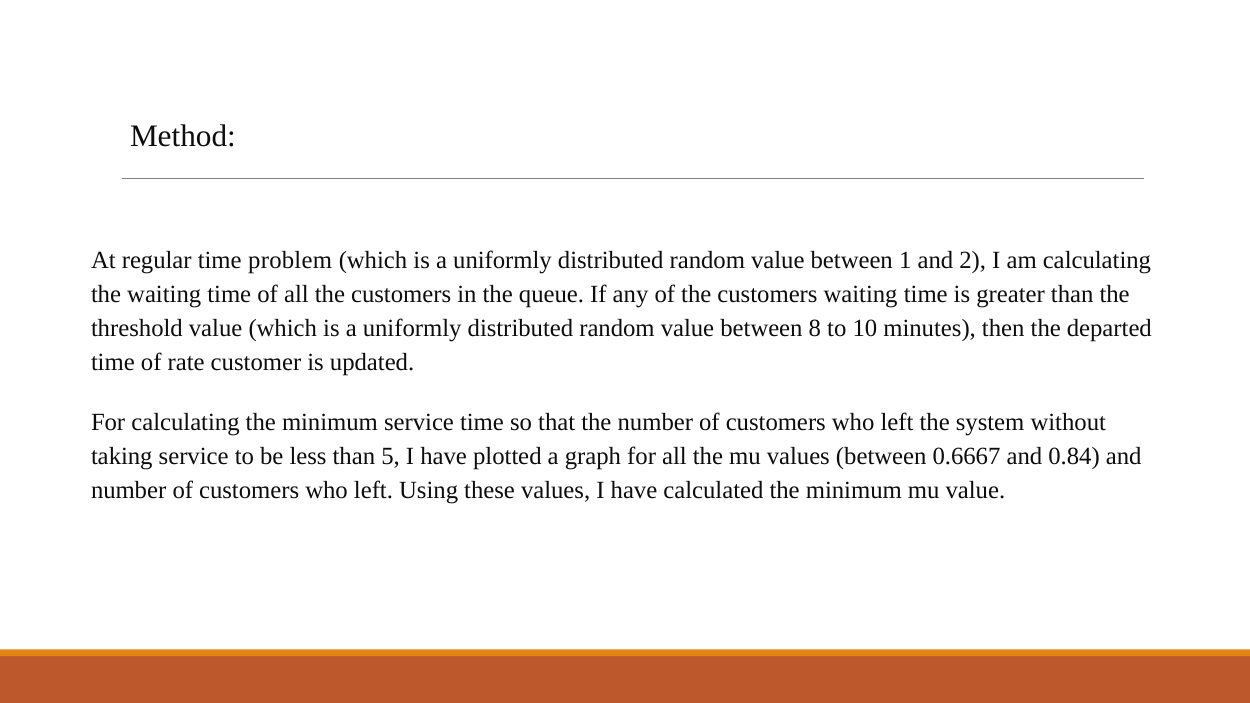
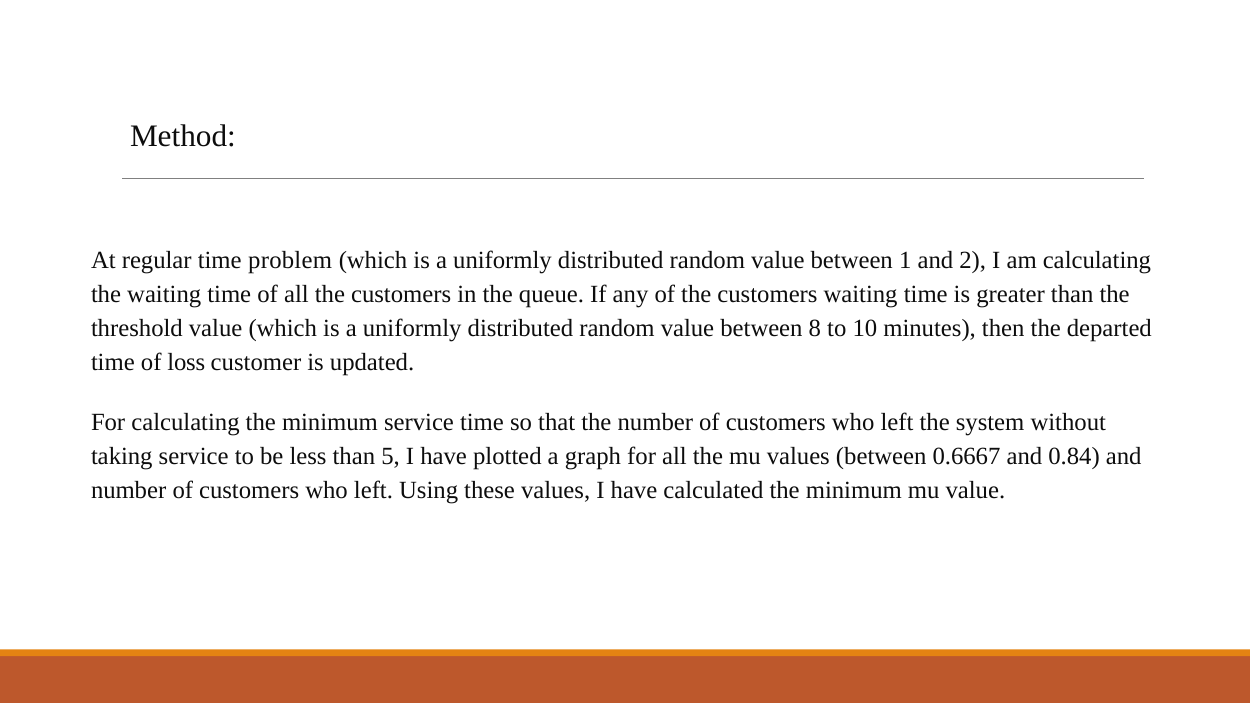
rate: rate -> loss
